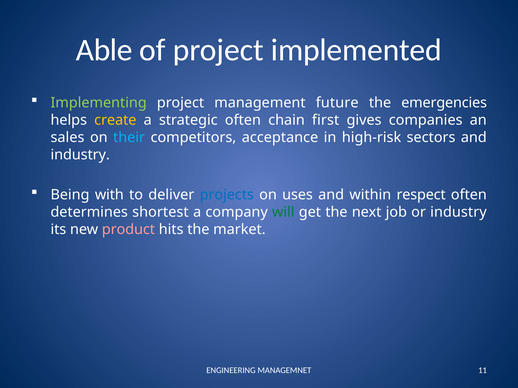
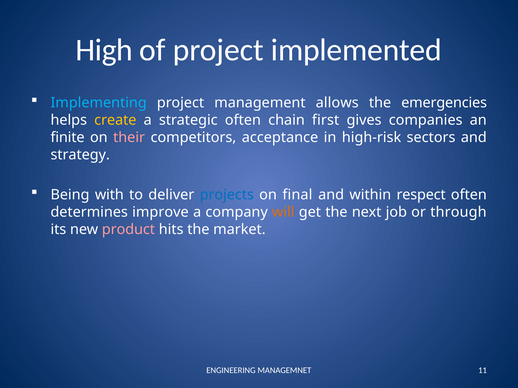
Able: Able -> High
Implementing colour: light green -> light blue
future: future -> allows
sales: sales -> finite
their colour: light blue -> pink
industry at (80, 155): industry -> strategy
uses: uses -> final
shortest: shortest -> improve
will colour: green -> orange
or industry: industry -> through
